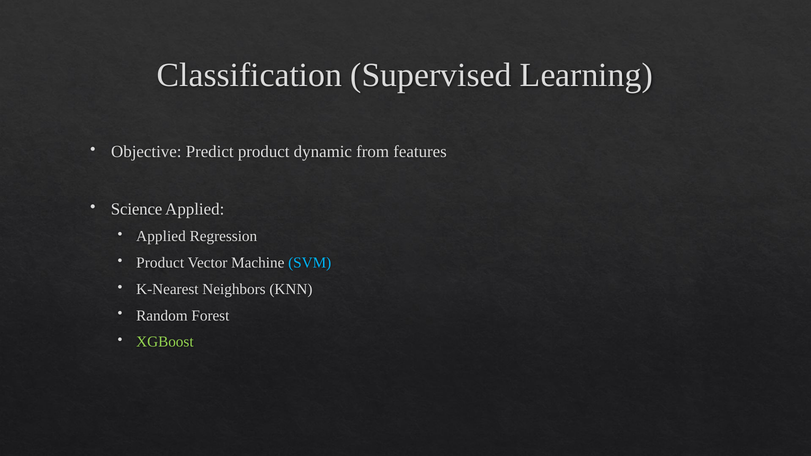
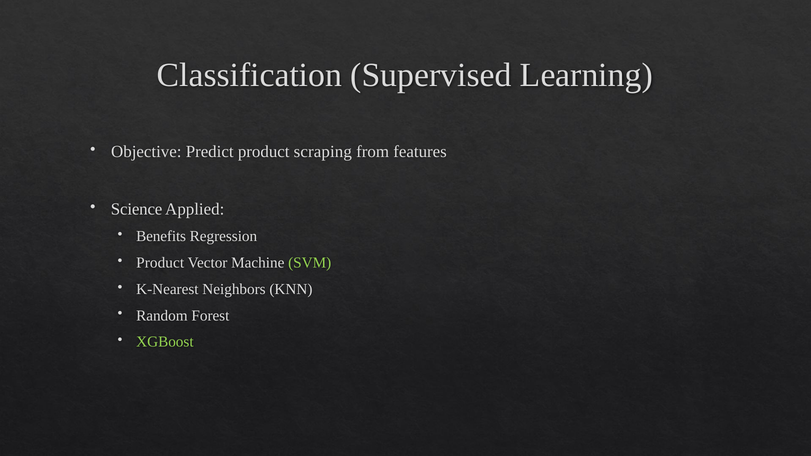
dynamic: dynamic -> scraping
Applied at (161, 237): Applied -> Benefits
SVM colour: light blue -> light green
